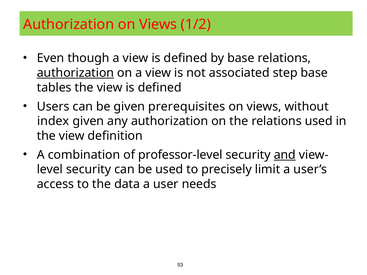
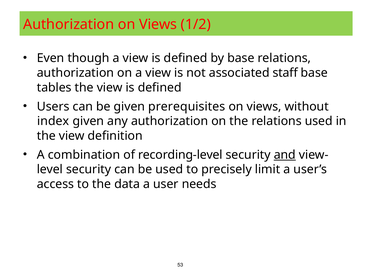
authorization at (75, 73) underline: present -> none
step: step -> staff
professor-level: professor-level -> recording-level
